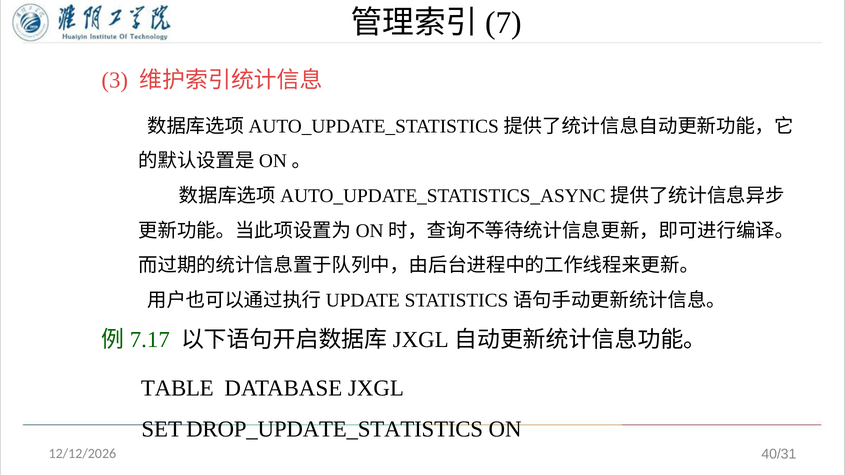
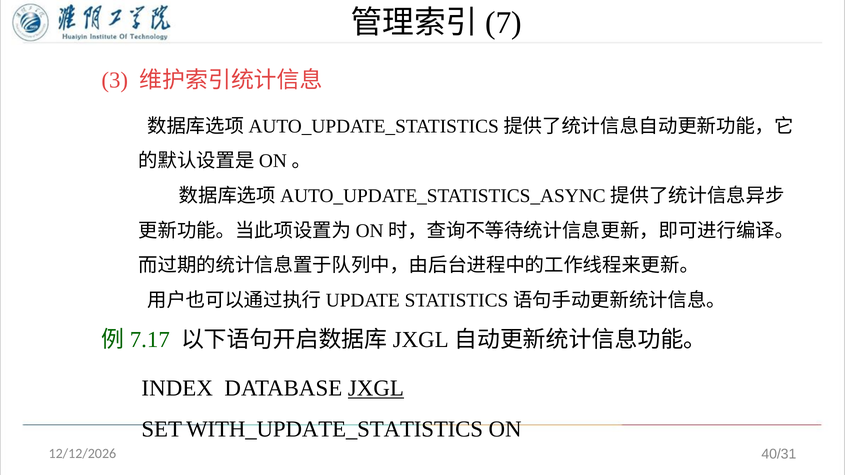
TABLE: TABLE -> INDEX
JXGL underline: none -> present
DROP_UPDATE_STATISTICS: DROP_UPDATE_STATISTICS -> WITH_UPDATE_STATISTICS
